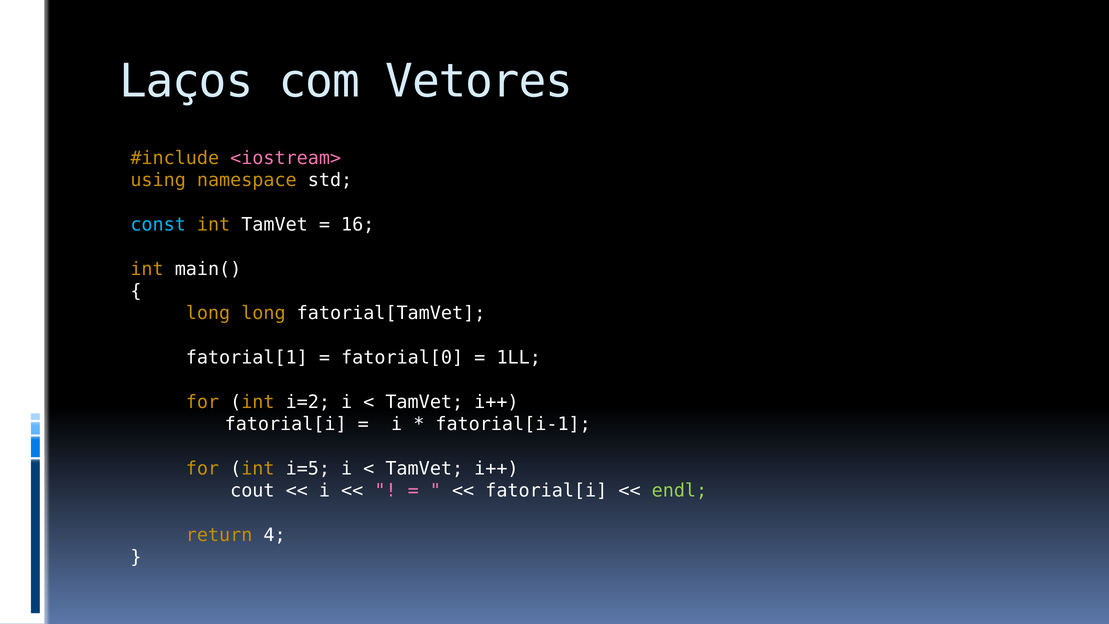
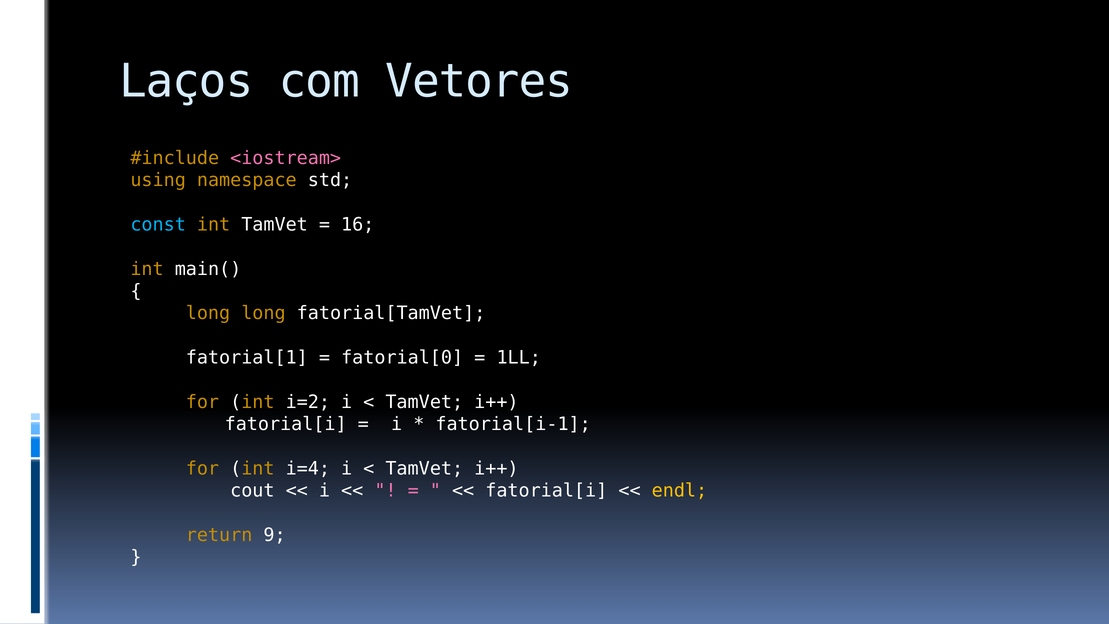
i=5: i=5 -> i=4
endl colour: light green -> yellow
4: 4 -> 9
